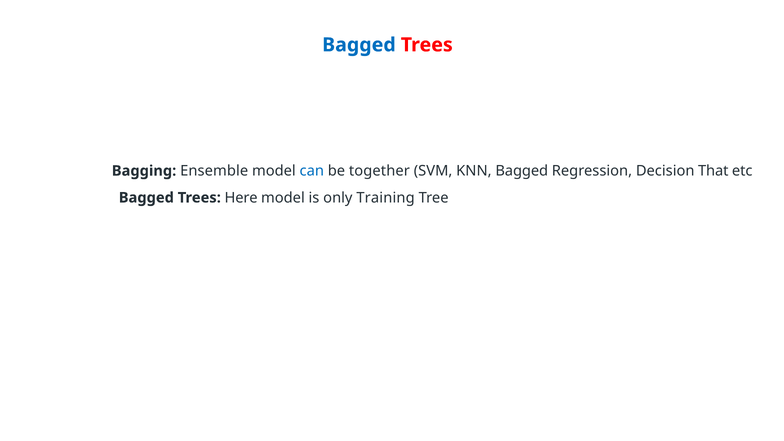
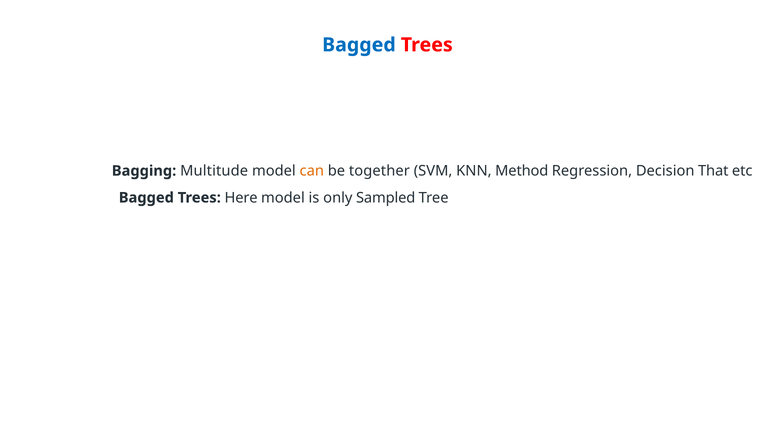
Ensemble: Ensemble -> Multitude
can colour: blue -> orange
KNN Bagged: Bagged -> Method
Training: Training -> Sampled
